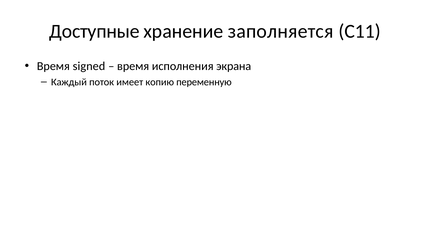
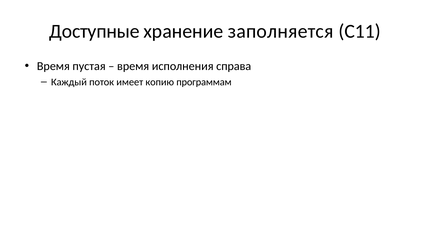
signed: signed -> пустая
экрана: экрана -> справа
переменную: переменную -> программам
